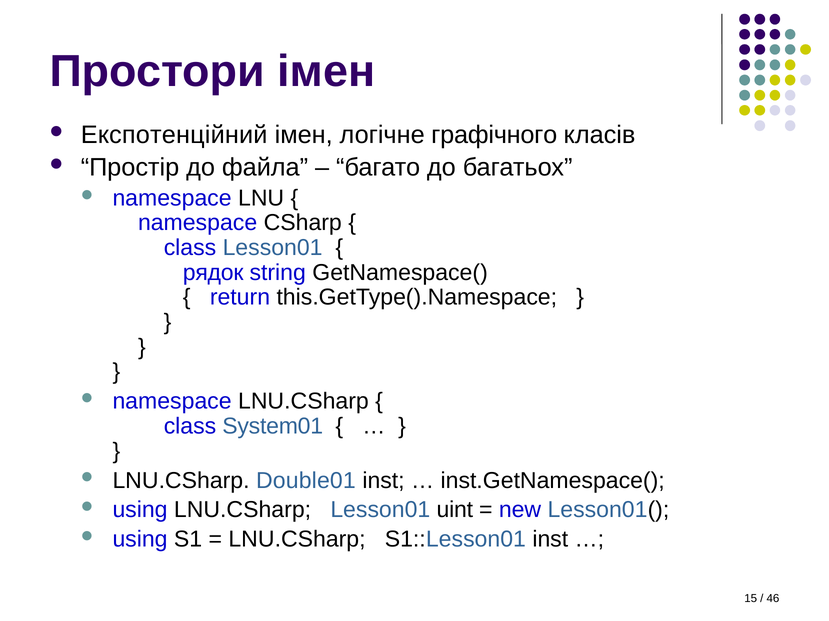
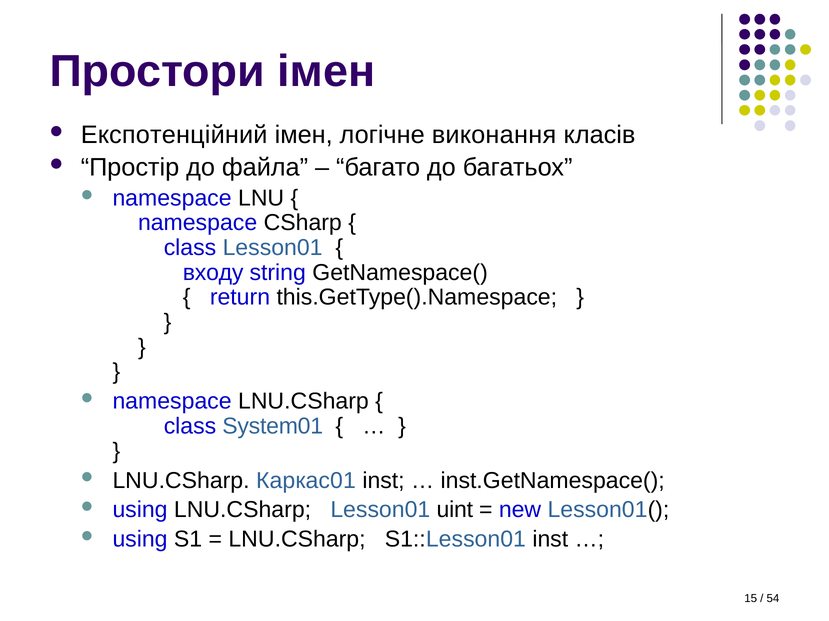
графічного: графічного -> виконання
рядок: рядок -> входу
Double01: Double01 -> Каркас01
46: 46 -> 54
